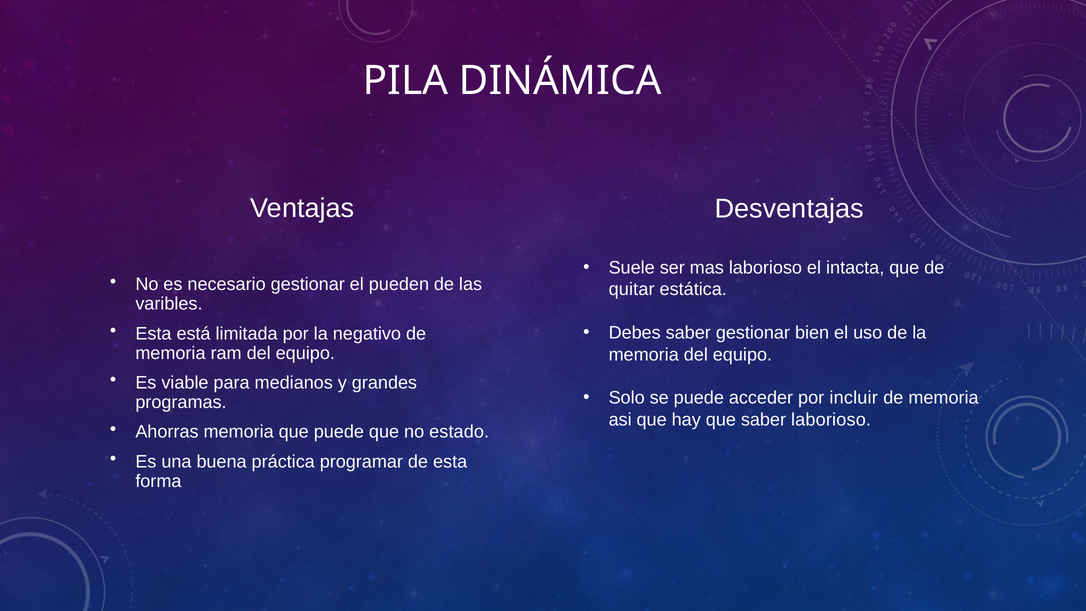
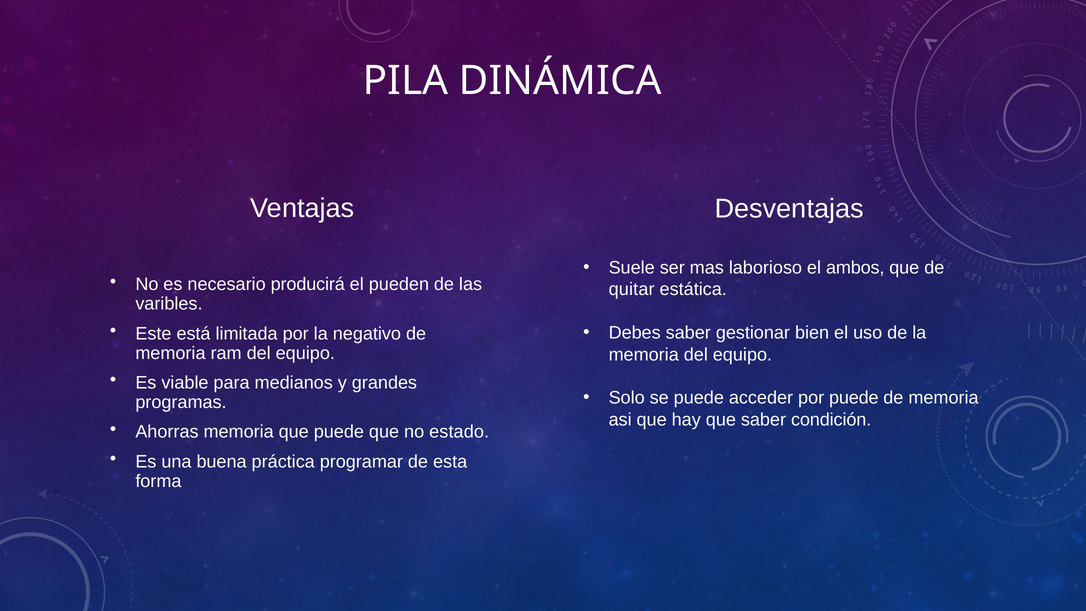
intacta: intacta -> ambos
necesario gestionar: gestionar -> producirá
Esta at (153, 333): Esta -> Este
por incluir: incluir -> puede
saber laborioso: laborioso -> condición
